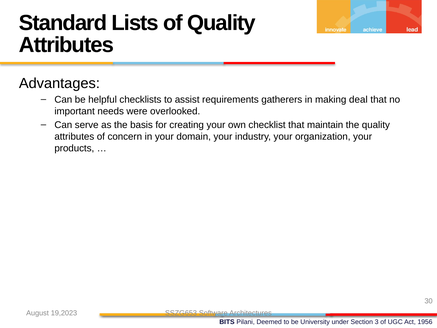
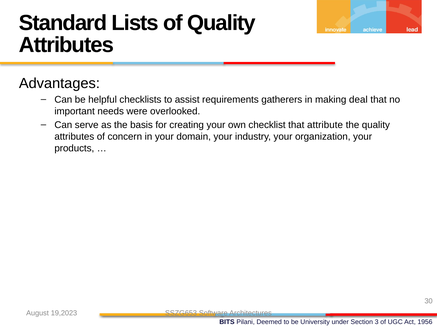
maintain: maintain -> attribute
